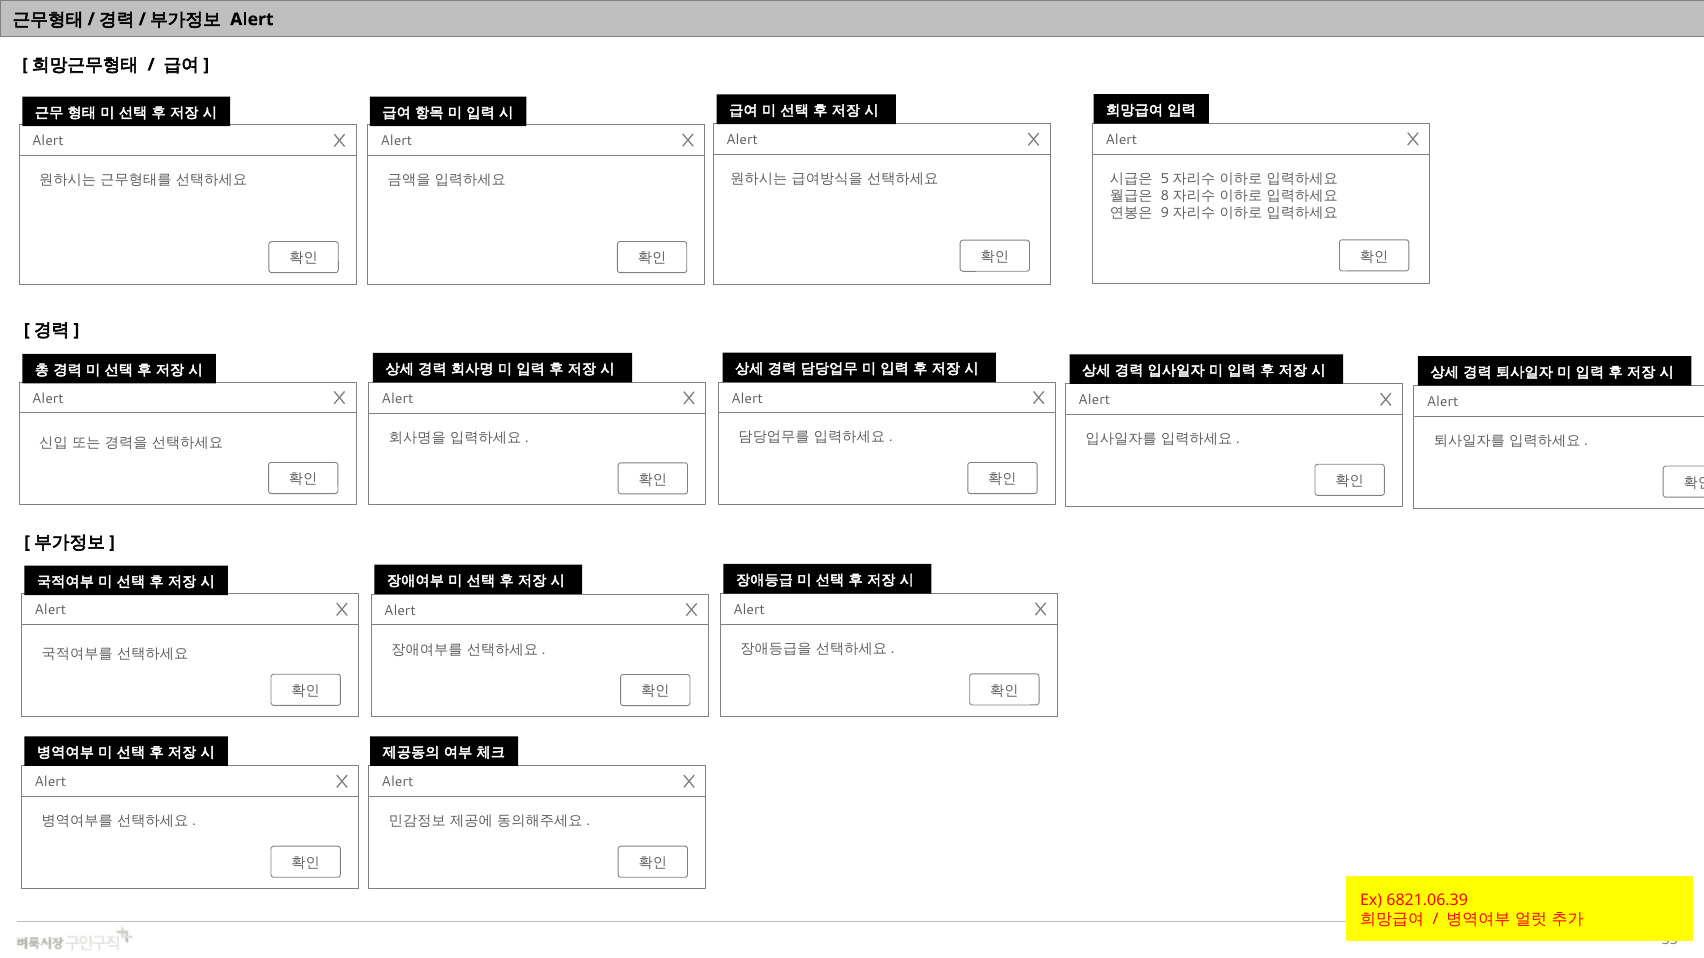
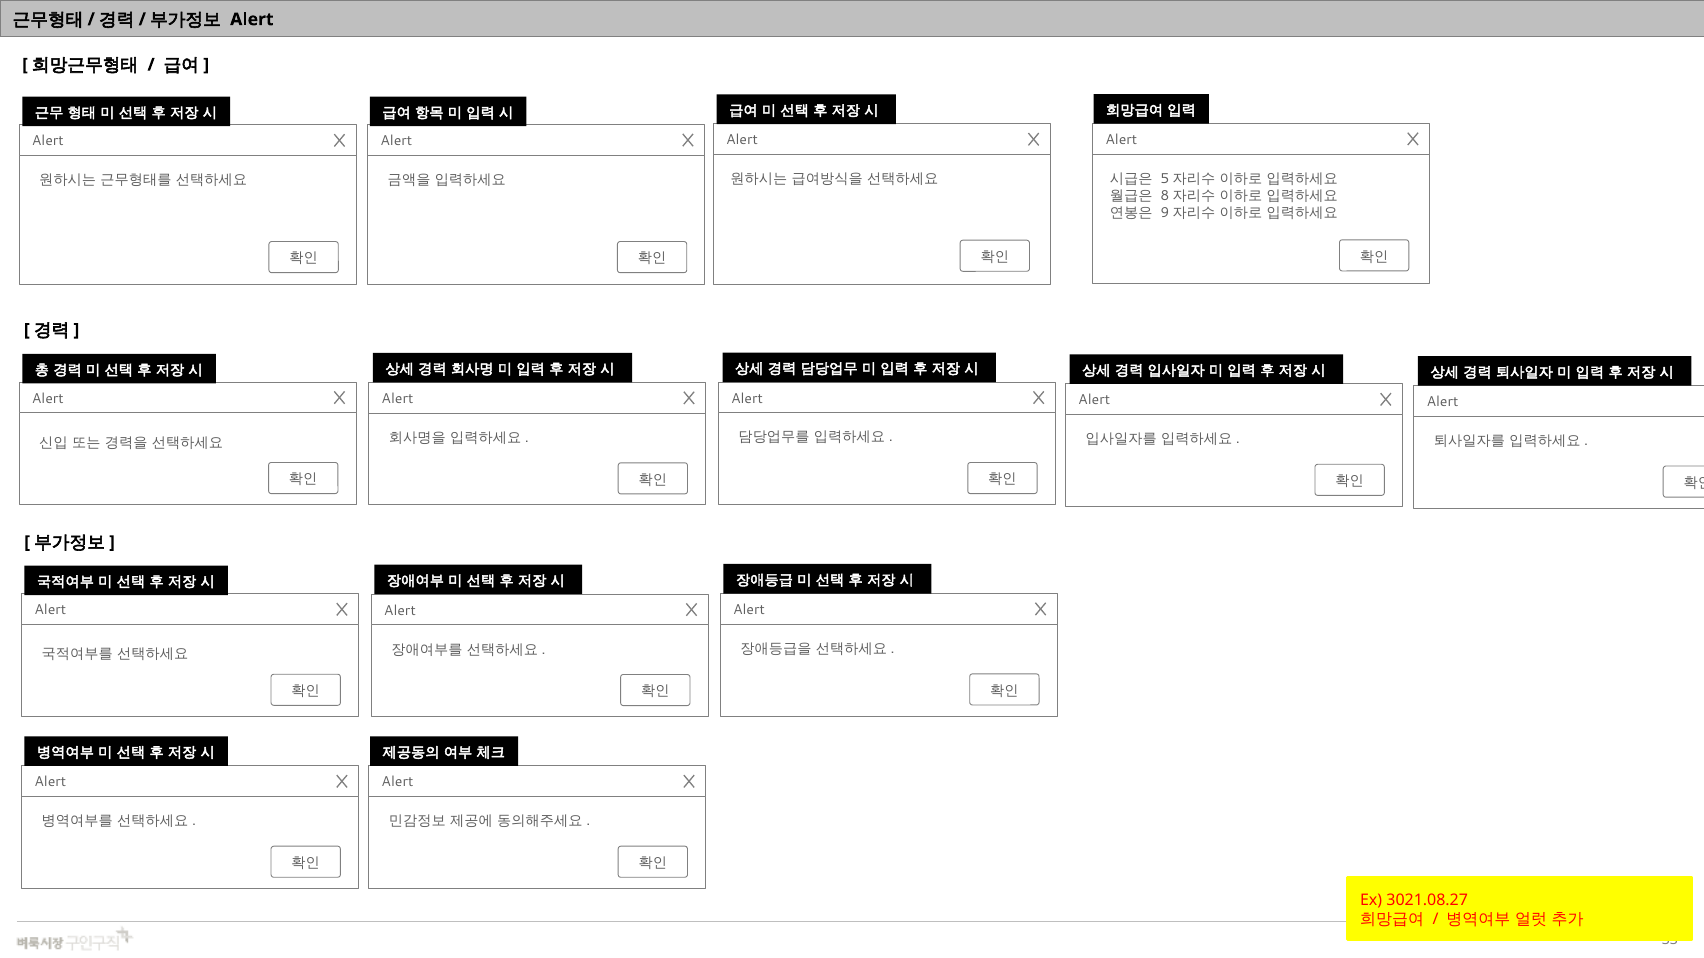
6821.06.39: 6821.06.39 -> 3021.08.27
